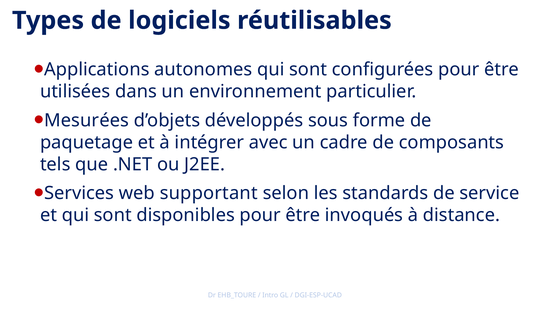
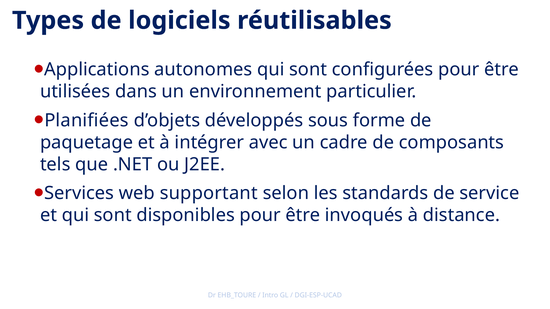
Mesurées: Mesurées -> Planifiées
